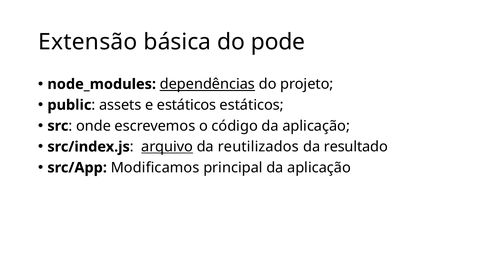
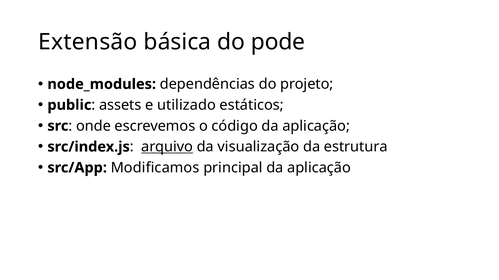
dependências underline: present -> none
e estáticos: estáticos -> utilizado
reutilizados: reutilizados -> visualização
resultado: resultado -> estrutura
